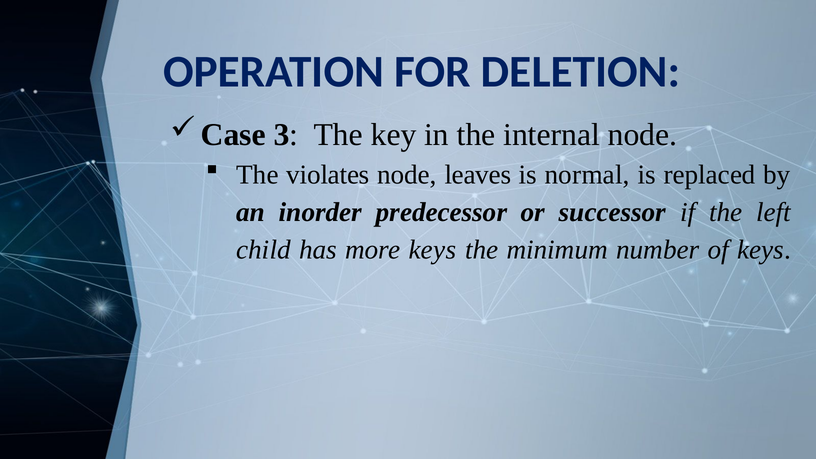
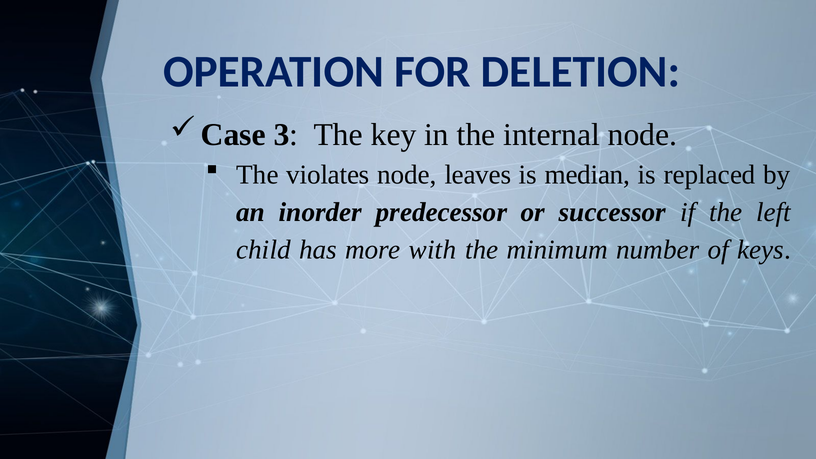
normal: normal -> median
more keys: keys -> with
